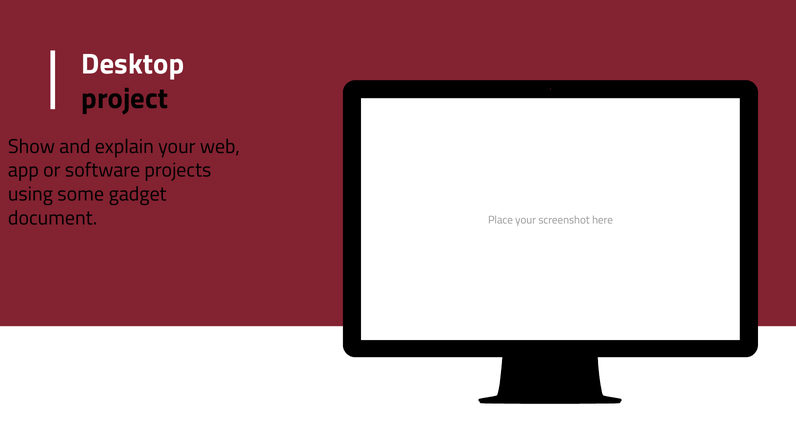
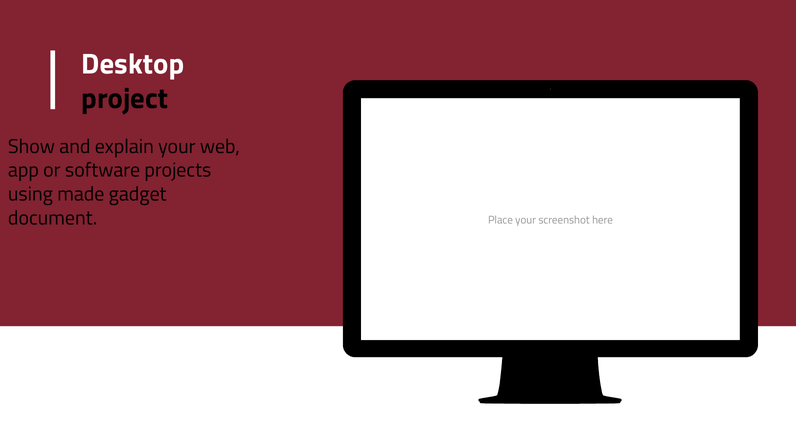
some: some -> made
